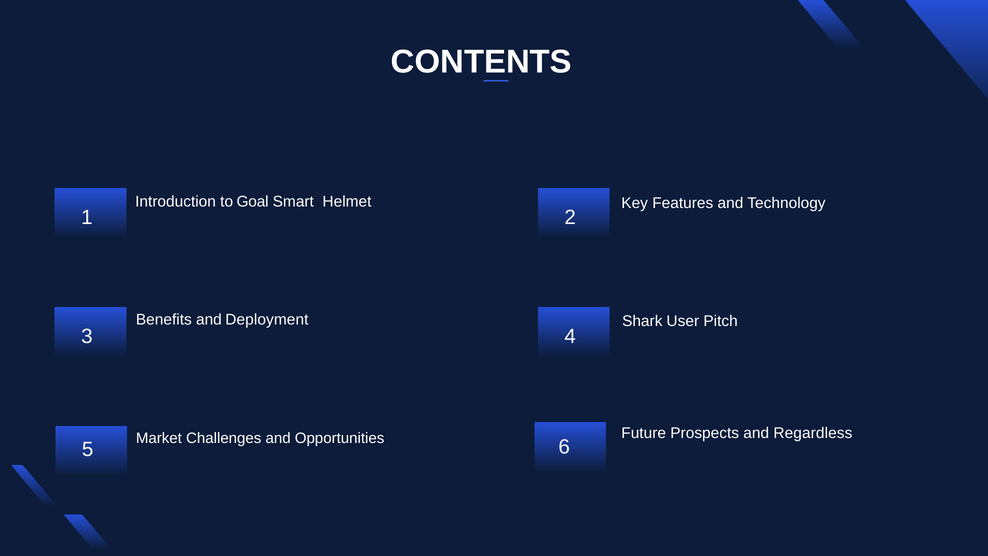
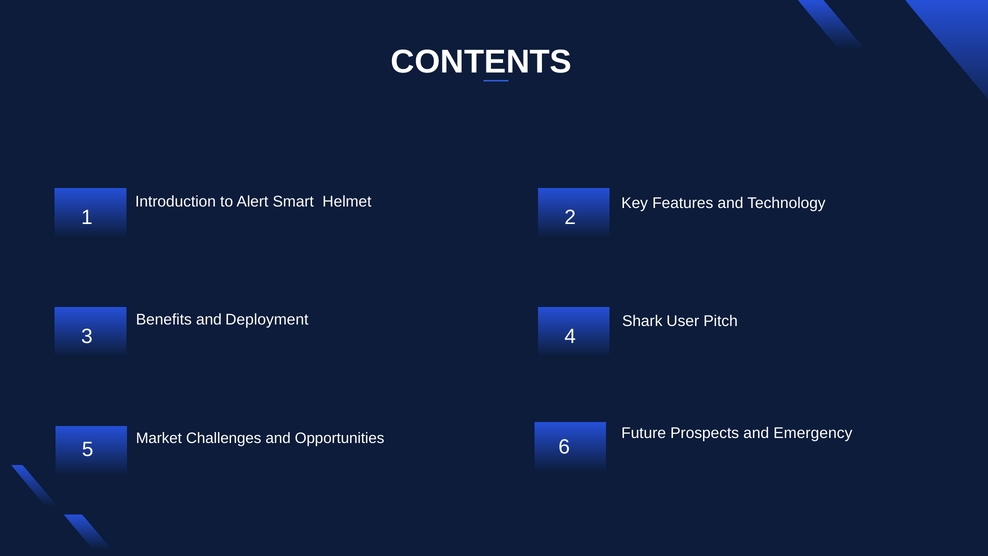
Goal: Goal -> Alert
Regardless: Regardless -> Emergency
